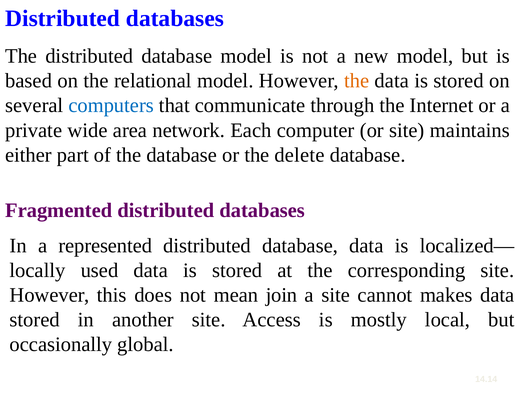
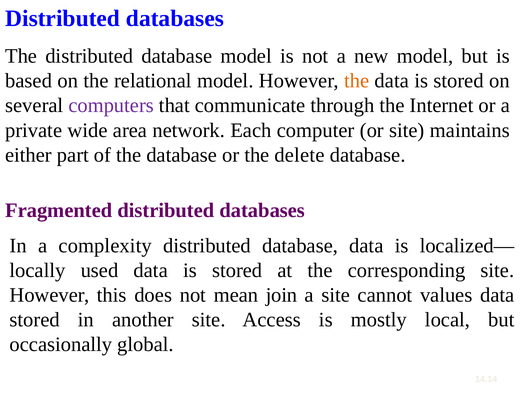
computers colour: blue -> purple
represented: represented -> complexity
makes: makes -> values
